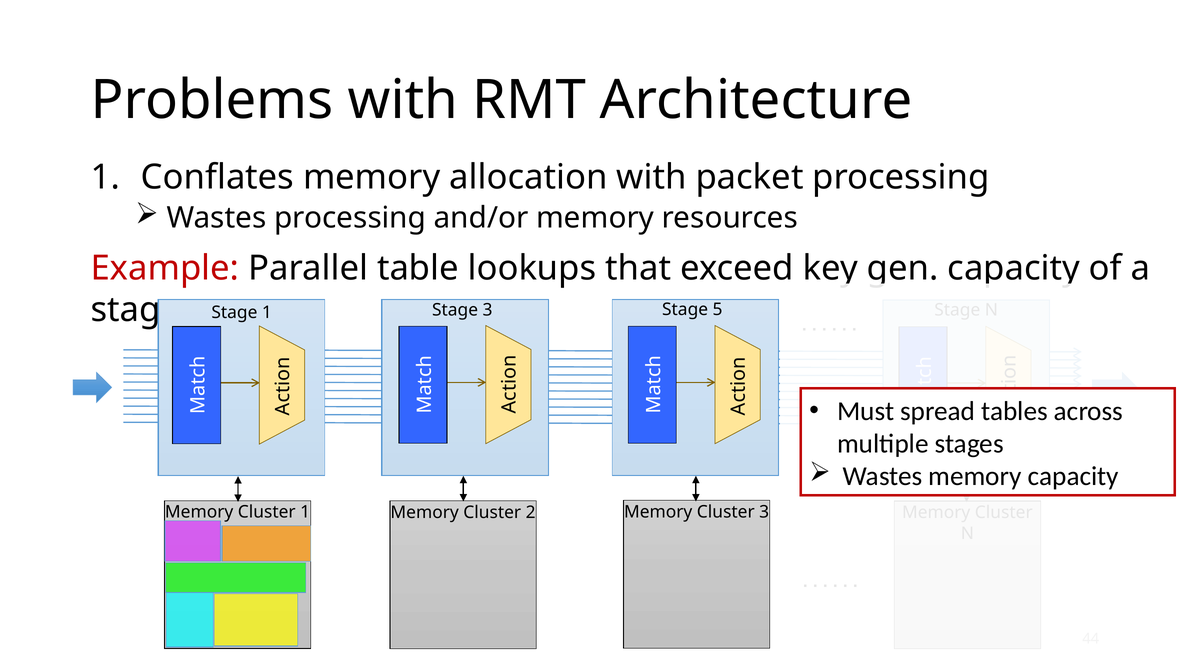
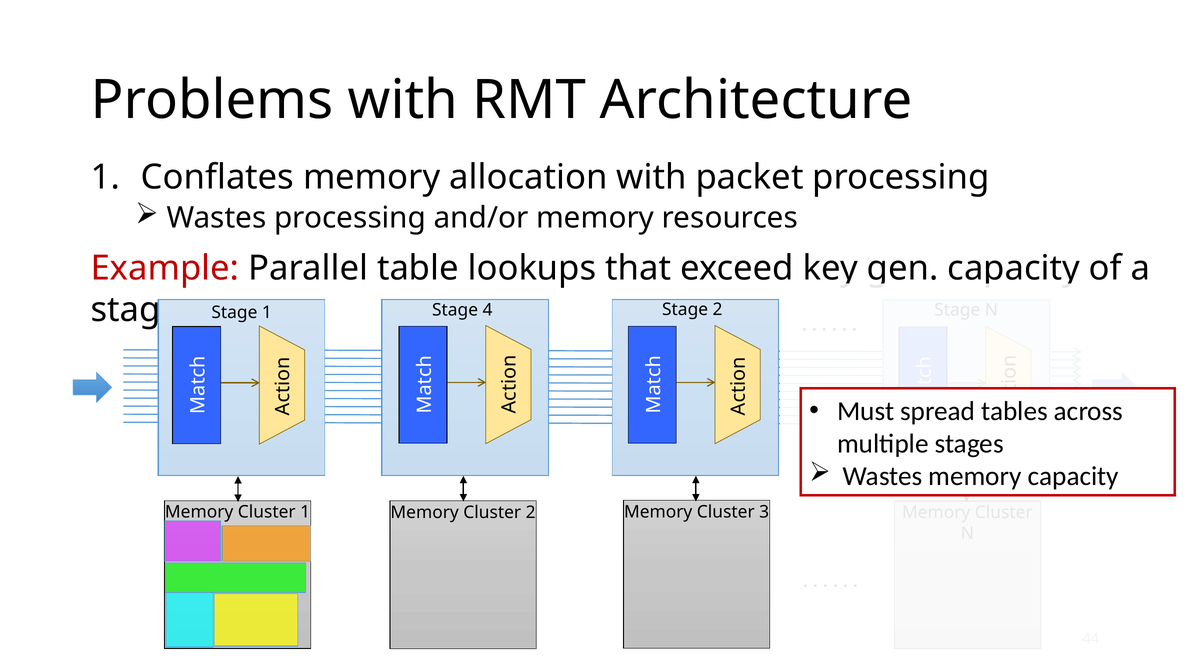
Stage 3: 3 -> 4
Stage 5: 5 -> 2
